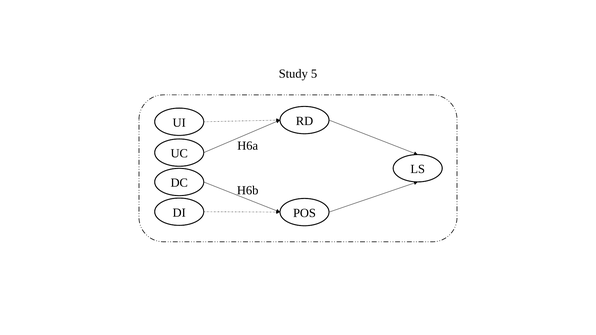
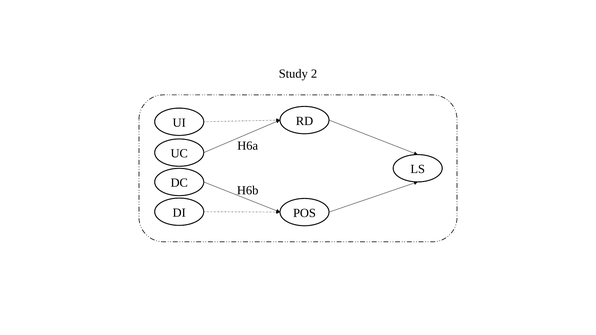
5: 5 -> 2
